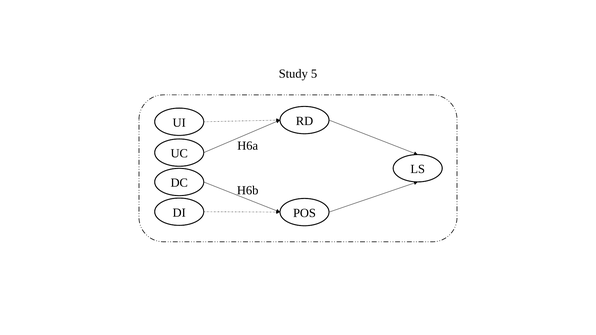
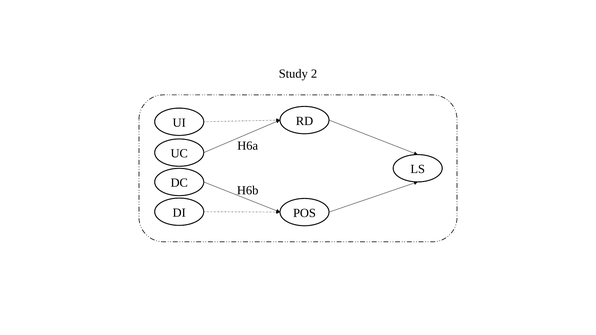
5: 5 -> 2
